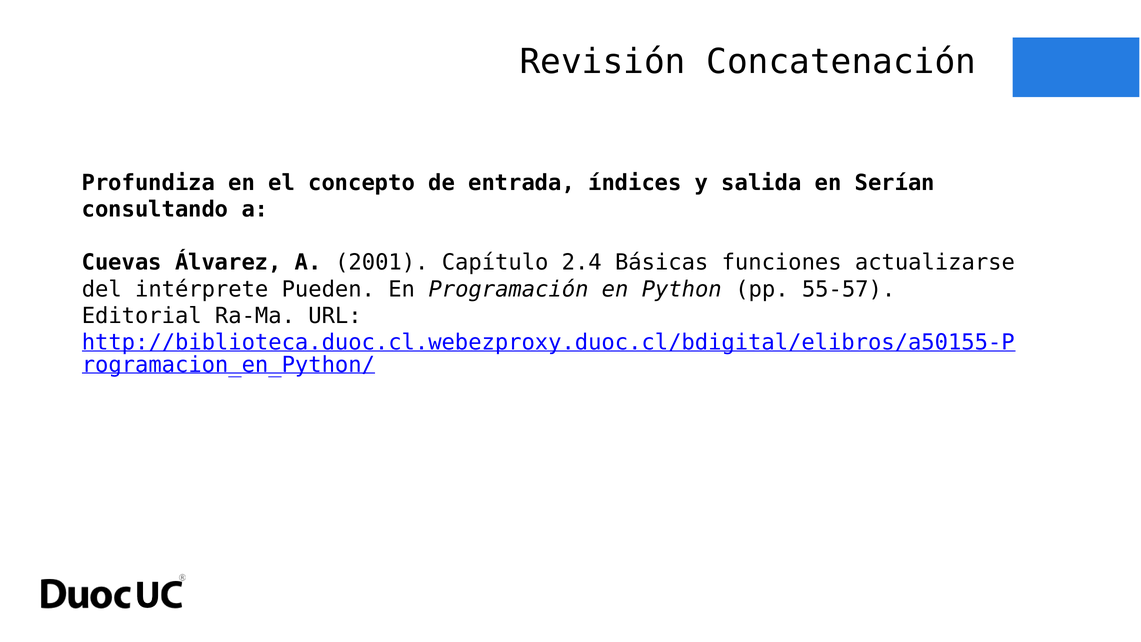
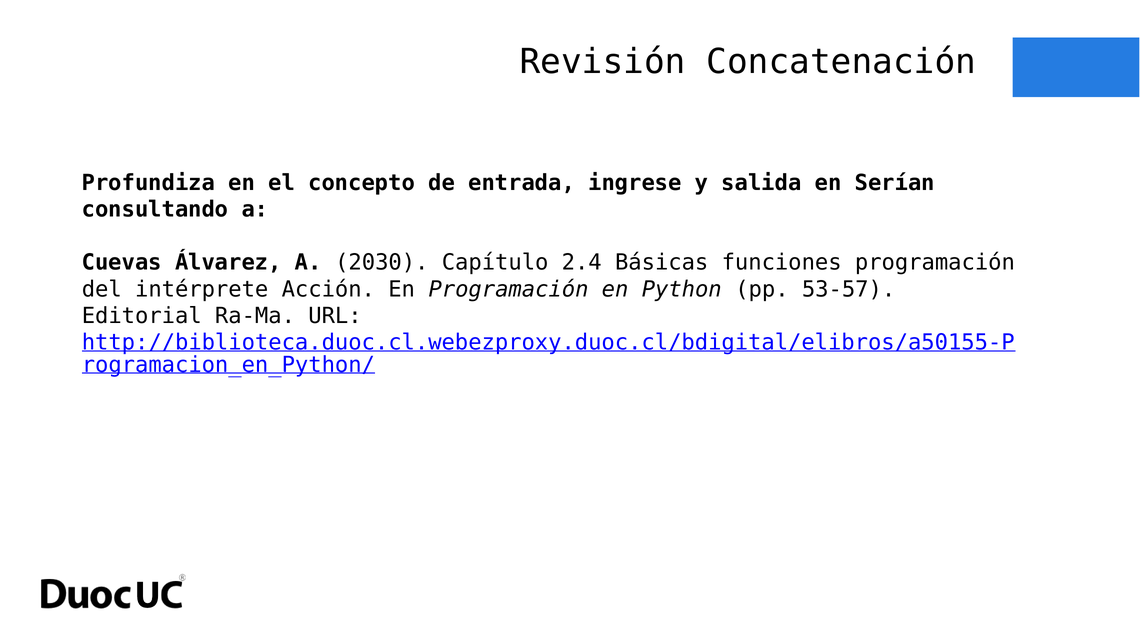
índices: índices -> ingrese
2001: 2001 -> 2030
funciones actualizarse: actualizarse -> programación
Pueden: Pueden -> Acción
55-57: 55-57 -> 53-57
